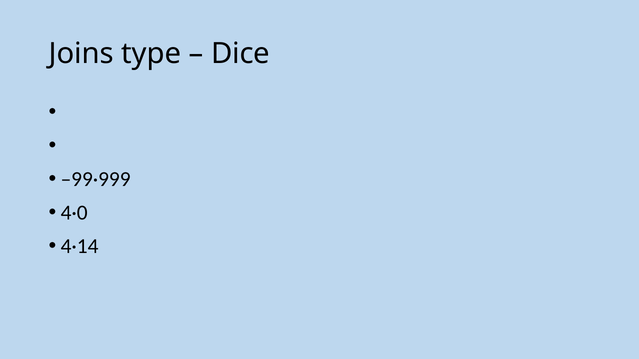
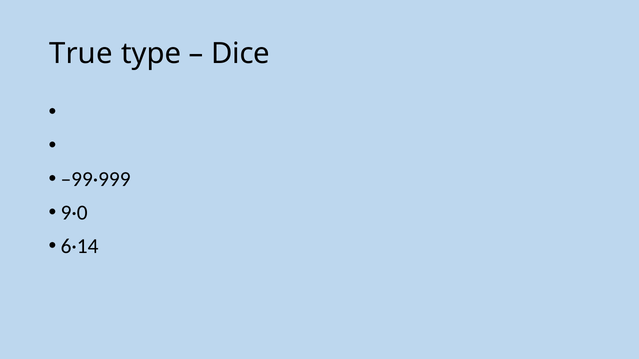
Joins: Joins -> True
4·0: 4·0 -> 9·0
4·14: 4·14 -> 6·14
